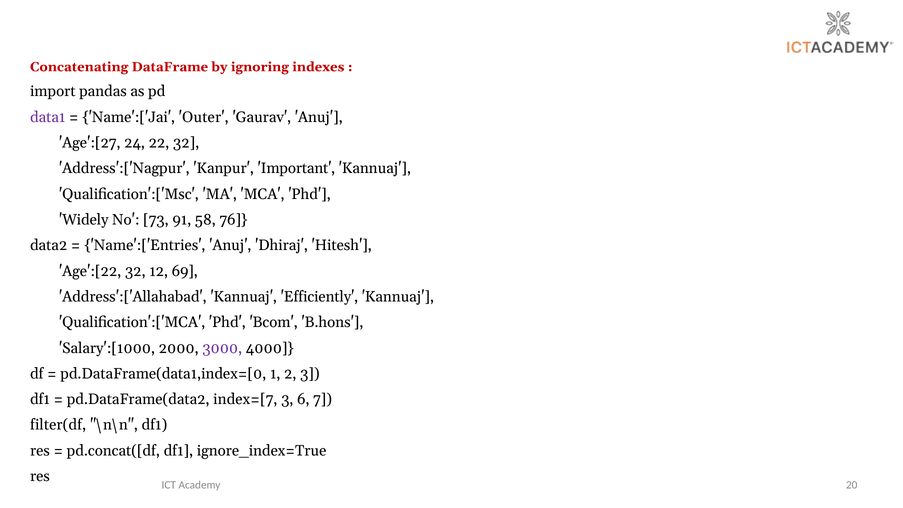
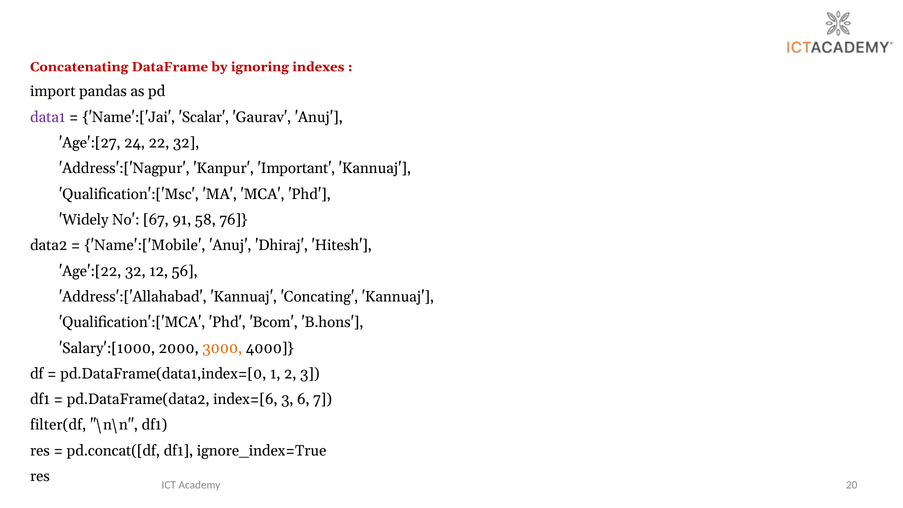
Outer: Outer -> Scalar
73: 73 -> 67
Name':['Entries: Name':['Entries -> Name':['Mobile
69: 69 -> 56
Efficiently: Efficiently -> Concating
3000 colour: purple -> orange
index=[7: index=[7 -> index=[6
